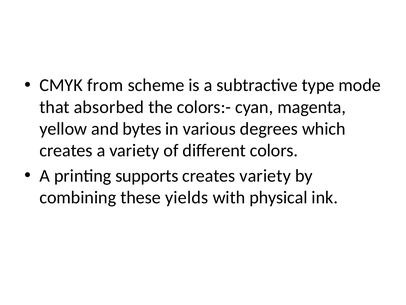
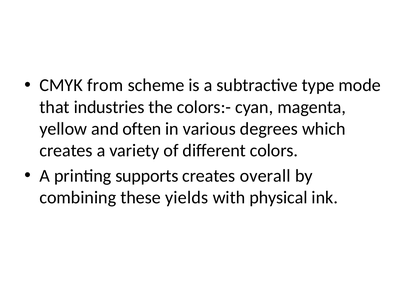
absorbed: absorbed -> industries
bytes: bytes -> often
creates variety: variety -> overall
